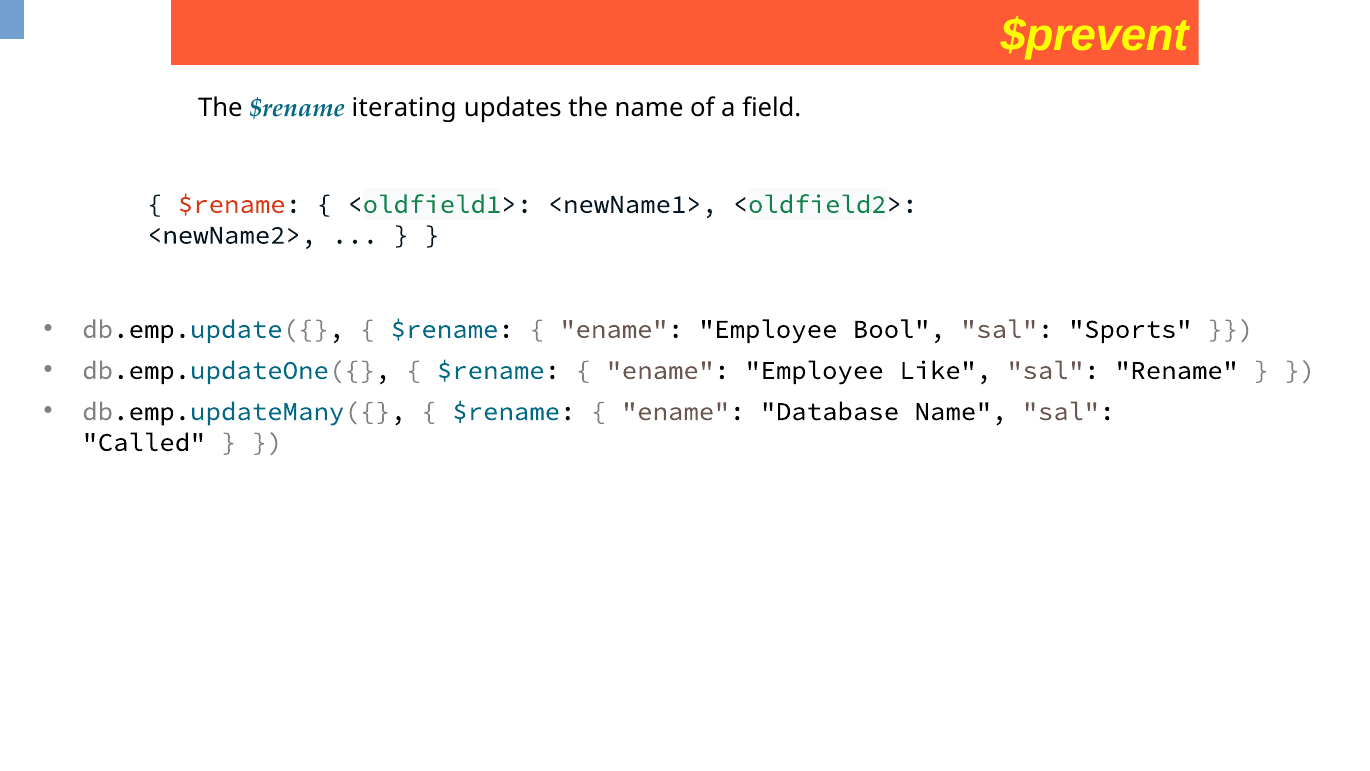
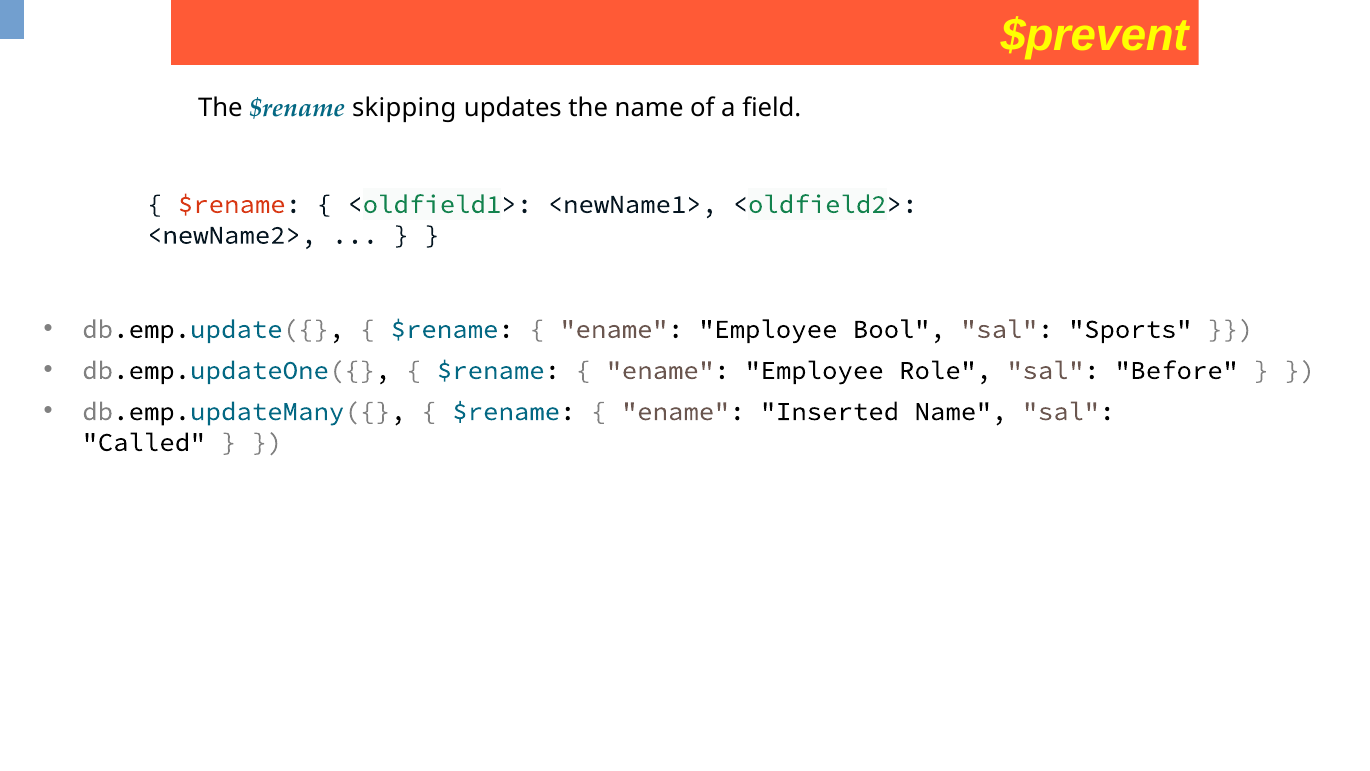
iterating: iterating -> skipping
Like: Like -> Role
Rename: Rename -> Before
Database: Database -> Inserted
